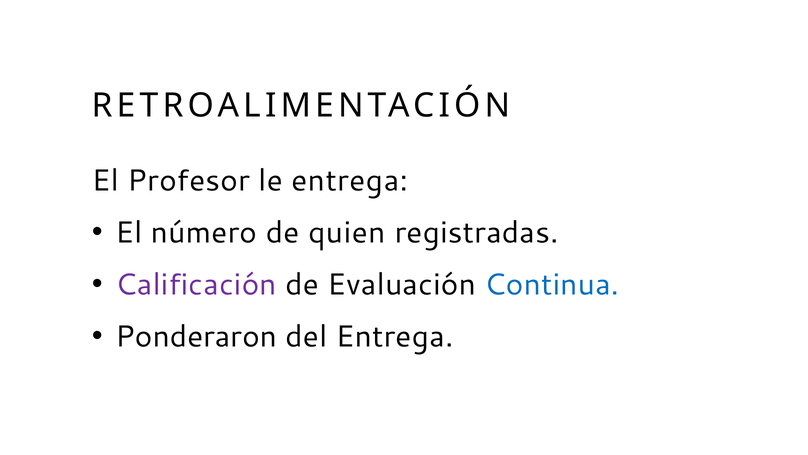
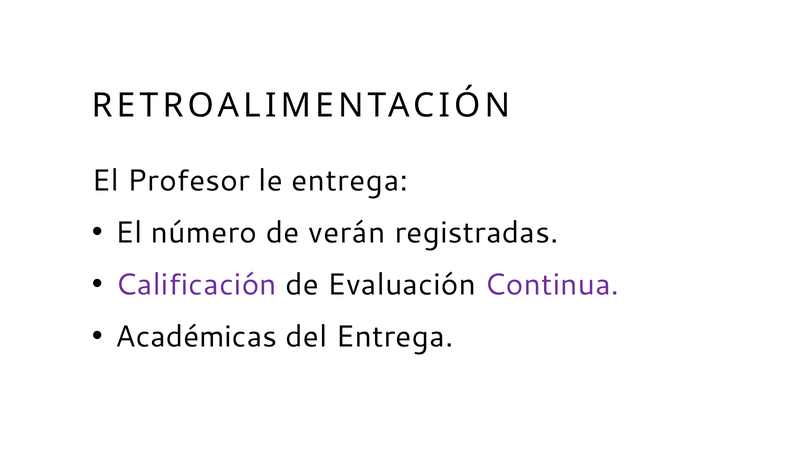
quien: quien -> verán
Continua colour: blue -> purple
Ponderaron: Ponderaron -> Académicas
